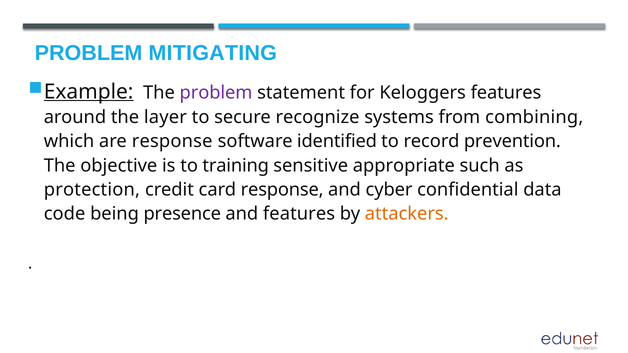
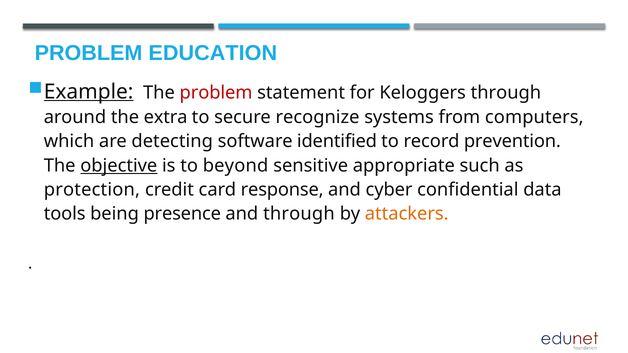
MITIGATING: MITIGATING -> EDUCATION
problem at (216, 93) colour: purple -> red
Keloggers features: features -> through
layer: layer -> extra
combining: combining -> computers
are response: response -> detecting
objective underline: none -> present
training: training -> beyond
code: code -> tools
and features: features -> through
